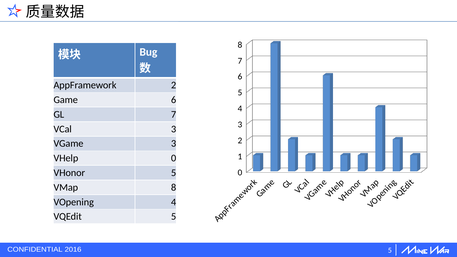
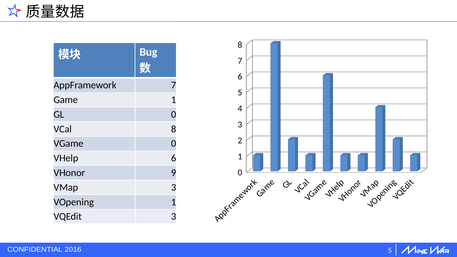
AppFramework 2: 2 -> 7
Game 6: 6 -> 1
GL 7: 7 -> 0
VCal 3: 3 -> 8
VGame 3: 3 -> 0
VHelp 0: 0 -> 6
VHonor 5: 5 -> 9
VMap 8: 8 -> 3
VOpening 4: 4 -> 1
VQEdit 5: 5 -> 3
